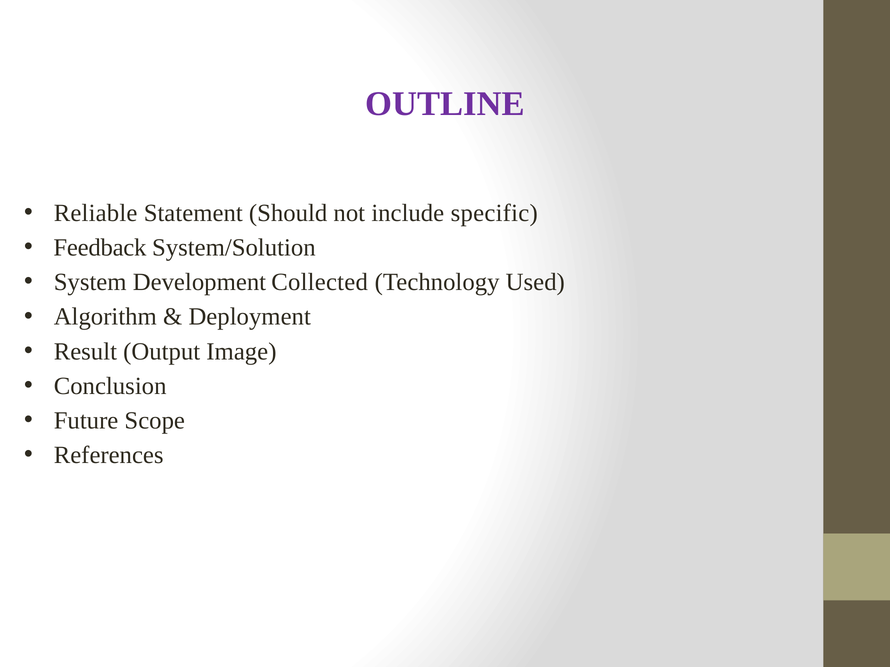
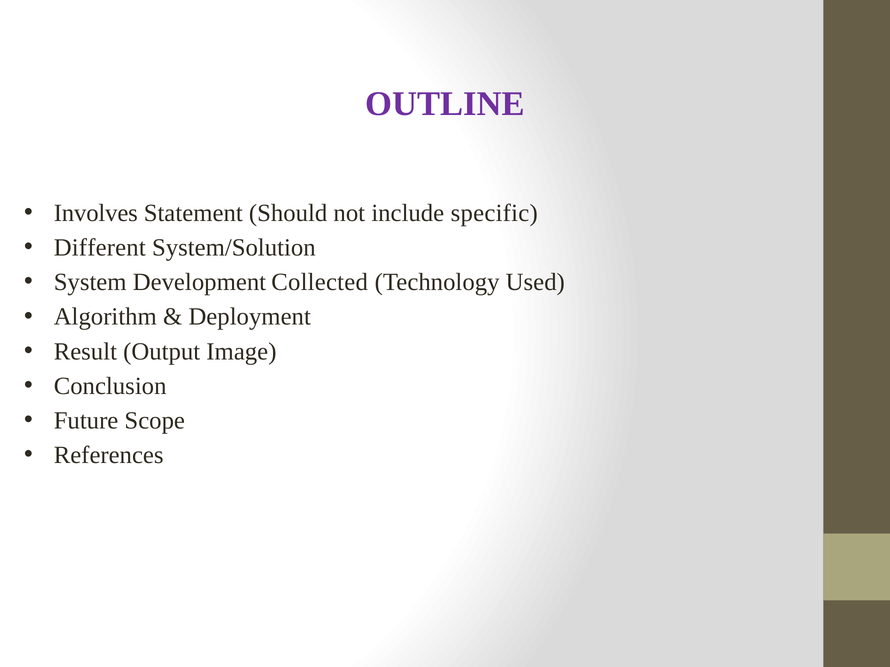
Reliable: Reliable -> Involves
Feedback: Feedback -> Different
